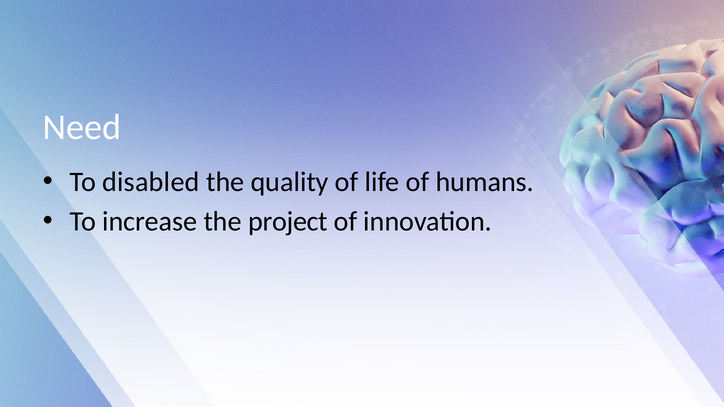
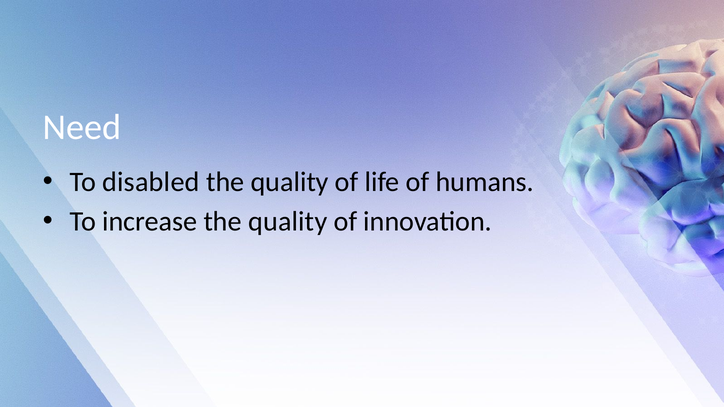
increase the project: project -> quality
